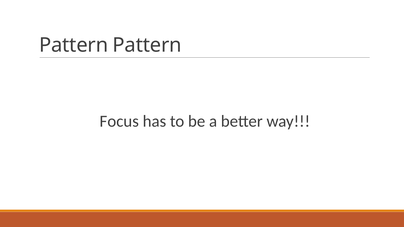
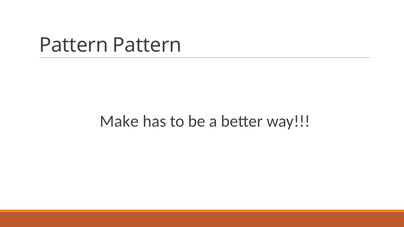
Focus: Focus -> Make
